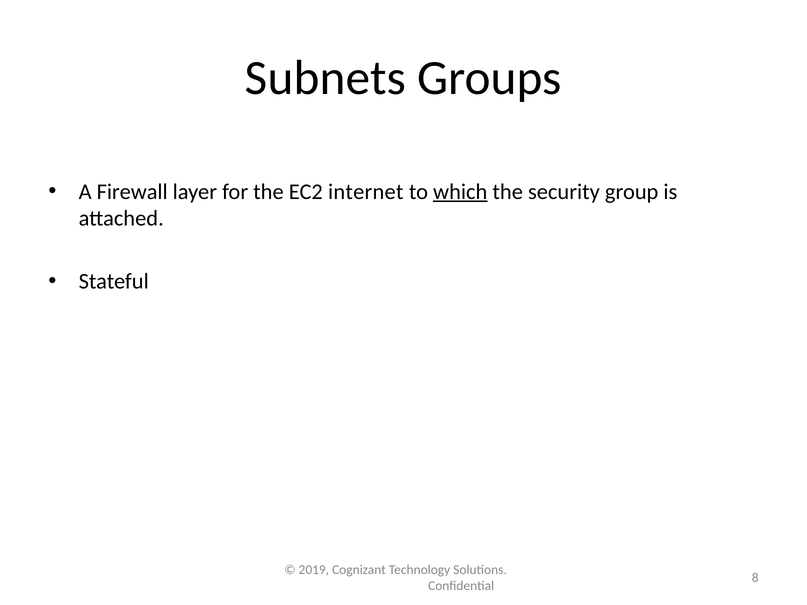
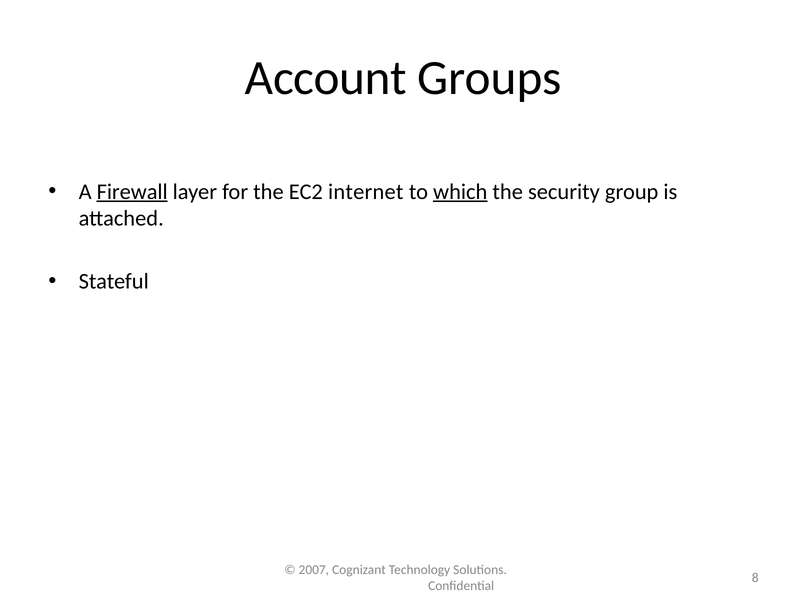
Subnets: Subnets -> Account
Firewall underline: none -> present
2019: 2019 -> 2007
